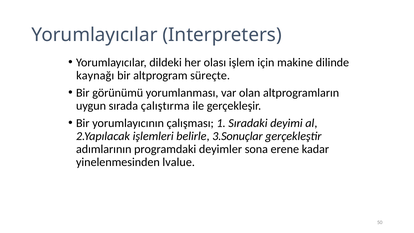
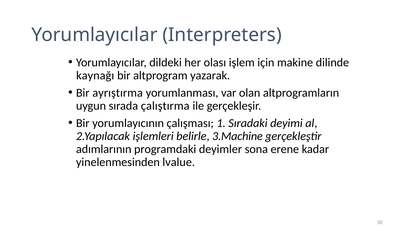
süreçte: süreçte -> yazarak
görünümü: görünümü -> ayrıştırma
3.Sonuçlar: 3.Sonuçlar -> 3.Machine
